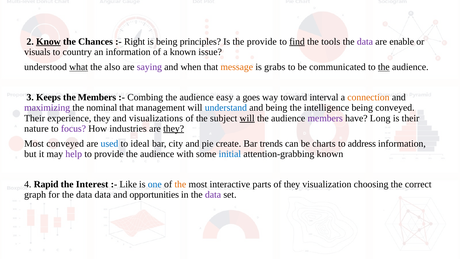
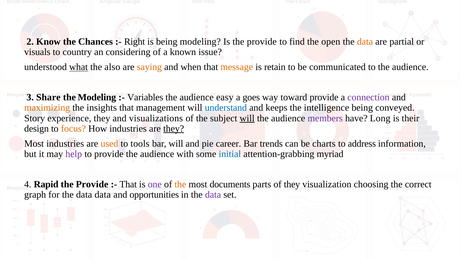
Know underline: present -> none
being principles: principles -> modeling
find underline: present -> none
tools: tools -> open
data at (365, 41) colour: purple -> orange
enable: enable -> partial
an information: information -> considering
saying colour: purple -> orange
grabs: grabs -> retain
the at (384, 67) underline: present -> none
Keeps: Keeps -> Share
the Members: Members -> Modeling
Combing: Combing -> Variables
toward interval: interval -> provide
connection colour: orange -> purple
maximizing colour: purple -> orange
nominal: nominal -> insights
and being: being -> keeps
Their at (35, 118): Their -> Story
nature: nature -> design
focus colour: purple -> orange
Most conveyed: conveyed -> industries
used colour: blue -> orange
ideal: ideal -> tools
bar city: city -> will
create: create -> career
attention-grabbing known: known -> myriad
Interest at (92, 184): Interest -> Provide
Like at (128, 184): Like -> That
one colour: blue -> purple
interactive: interactive -> documents
